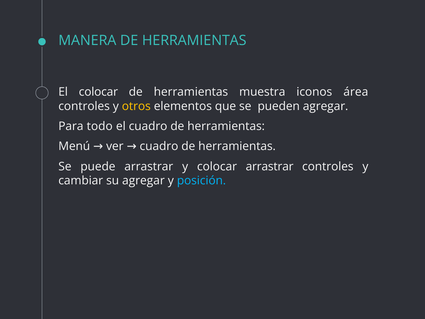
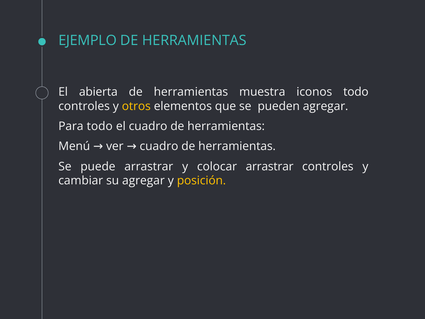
MANERA: MANERA -> EJEMPLO
El colocar: colocar -> abierta
iconos área: área -> todo
posición colour: light blue -> yellow
